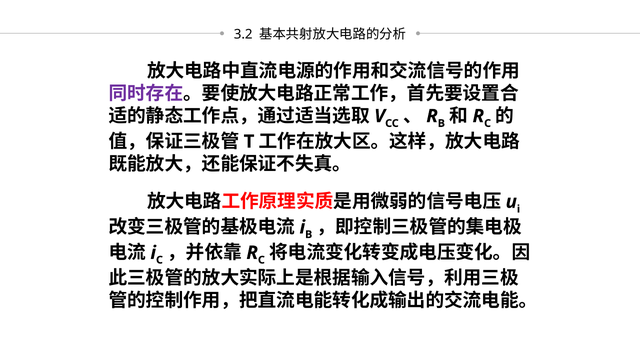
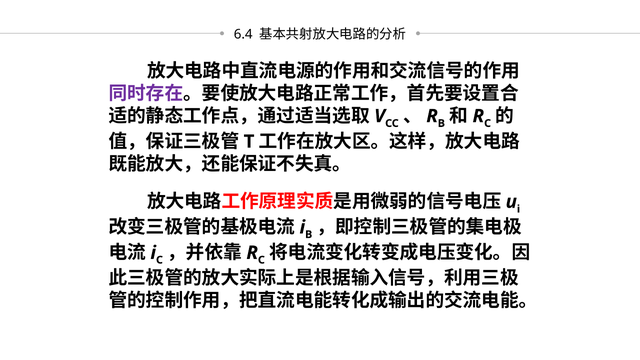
3.2: 3.2 -> 6.4
